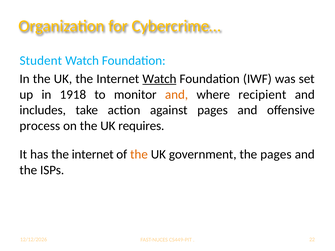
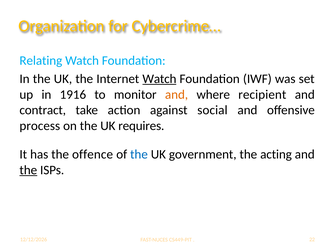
Student: Student -> Relating
1918: 1918 -> 1916
includes: includes -> contract
against pages: pages -> social
has the internet: internet -> offence
the at (139, 155) colour: orange -> blue
the pages: pages -> acting
the at (28, 170) underline: none -> present
